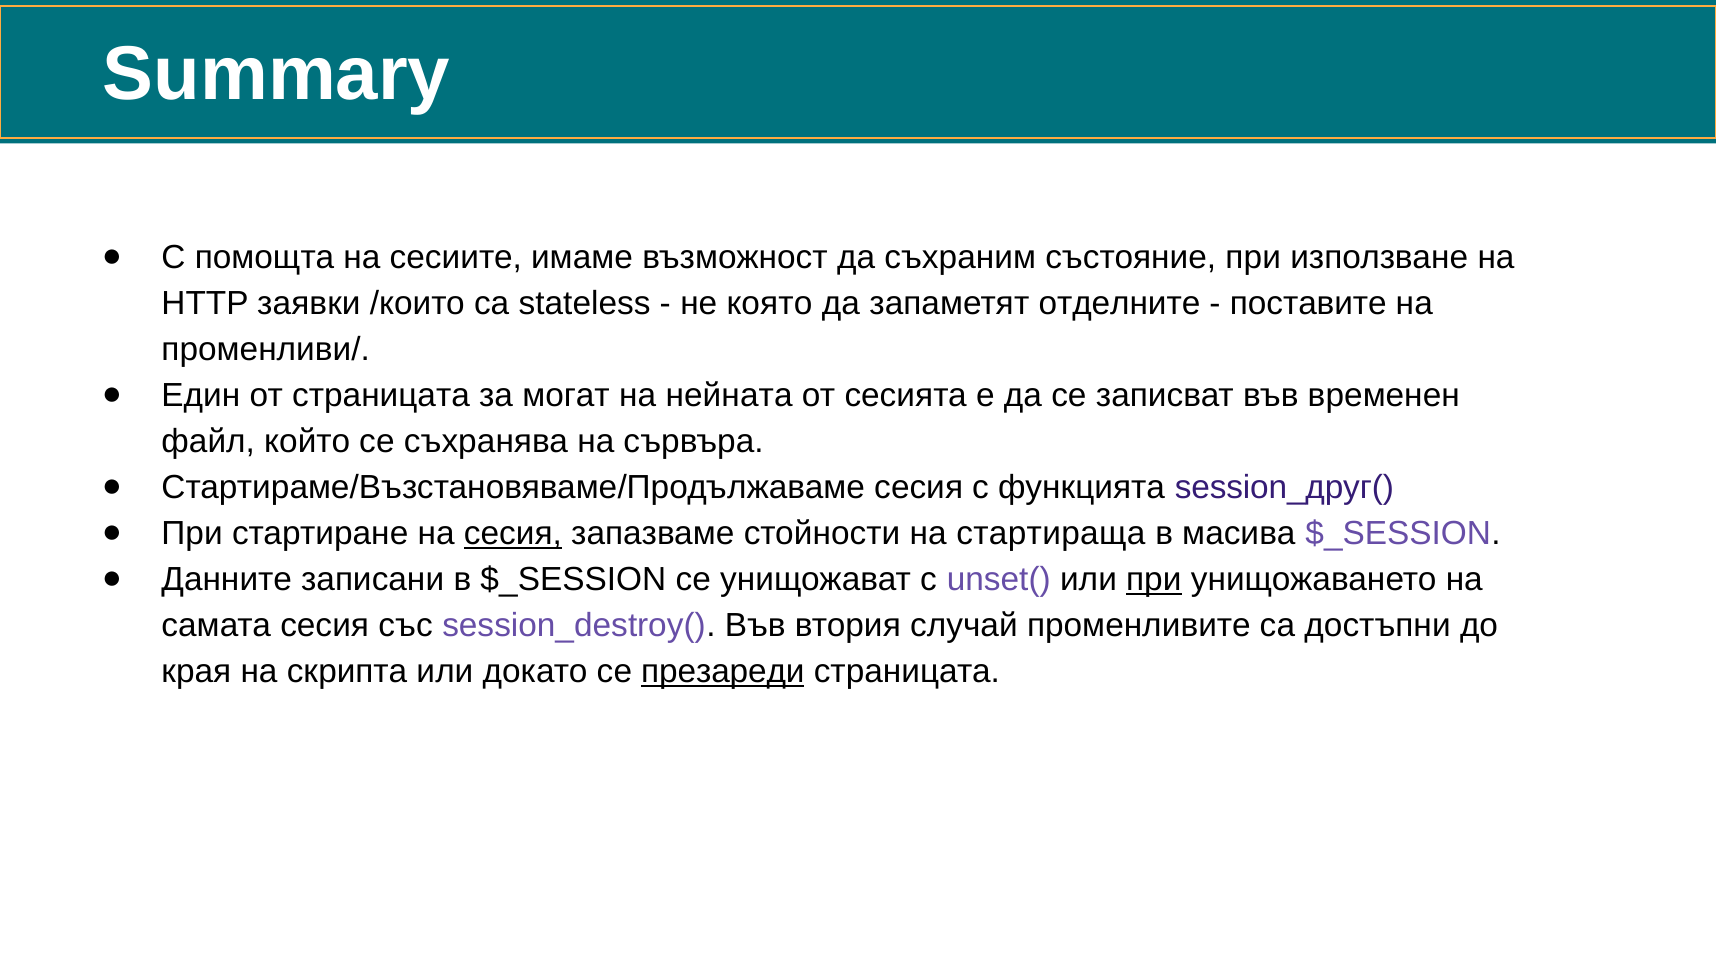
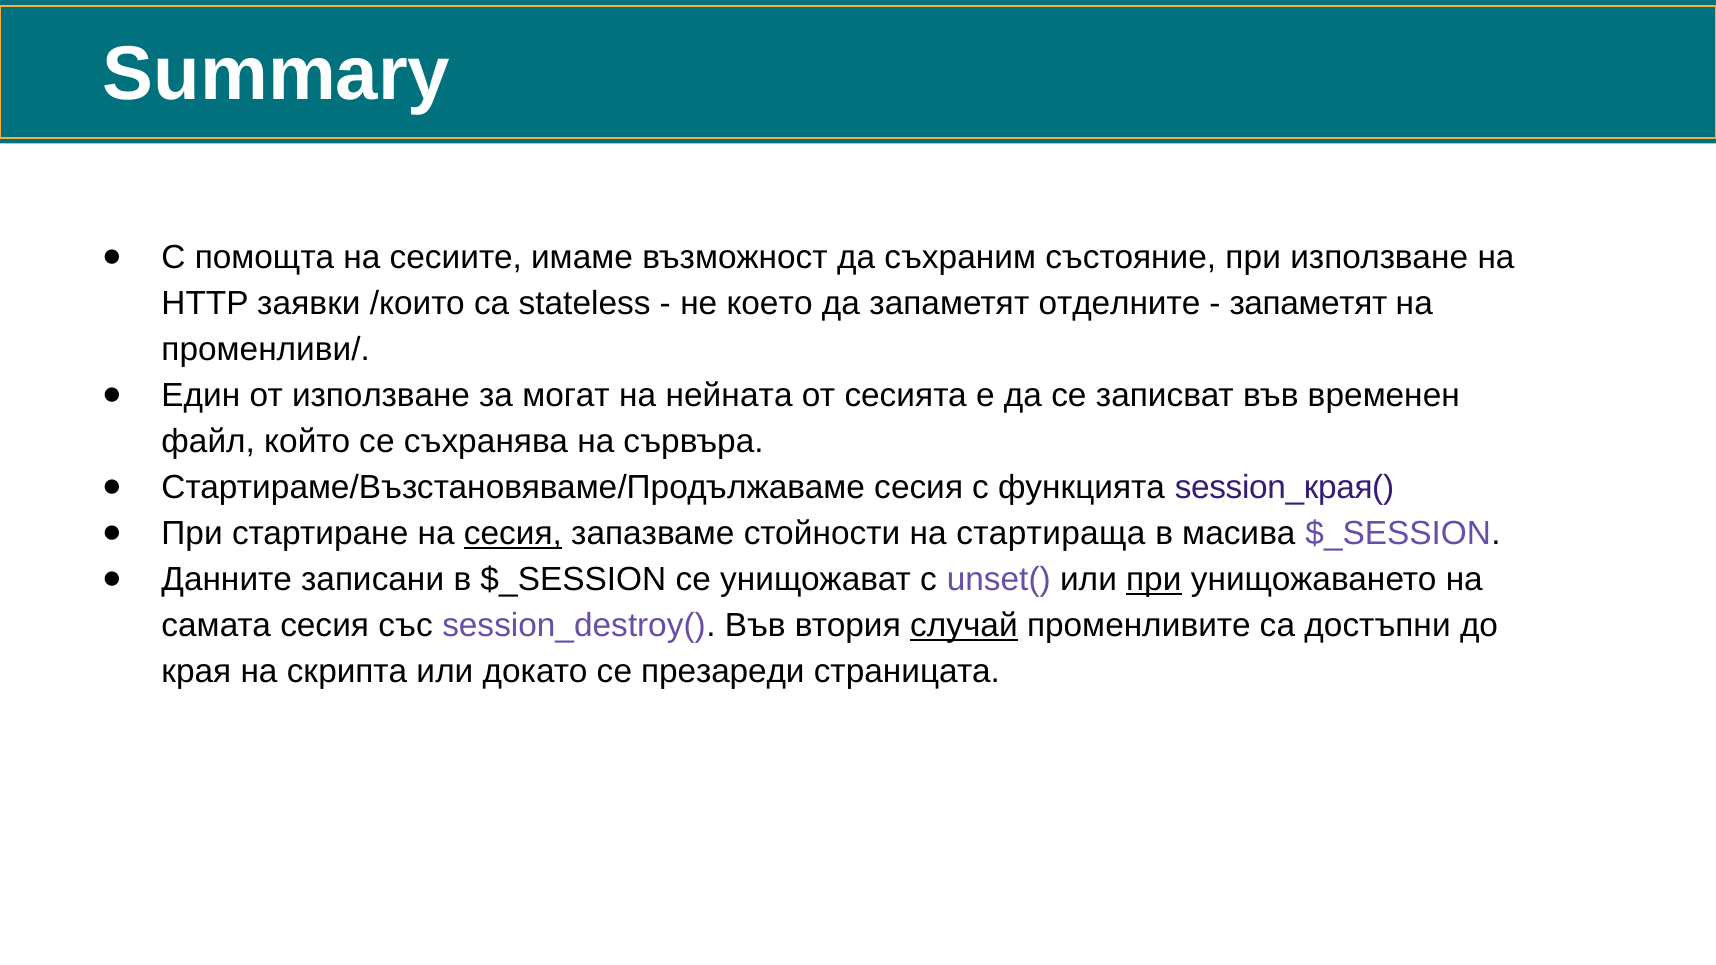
която: която -> което
поставите at (1308, 304): поставите -> запаметят
от страницата: страницата -> използване
session_друг(: session_друг( -> session_края(
случай underline: none -> present
презареди underline: present -> none
